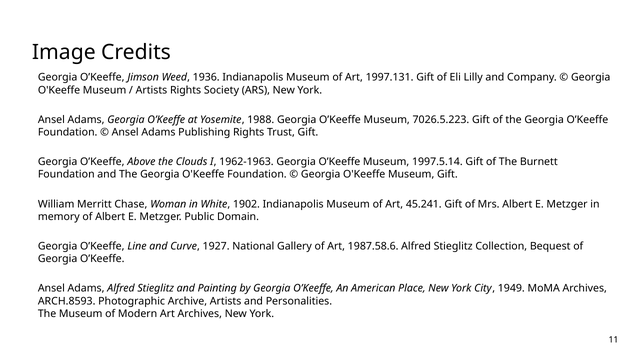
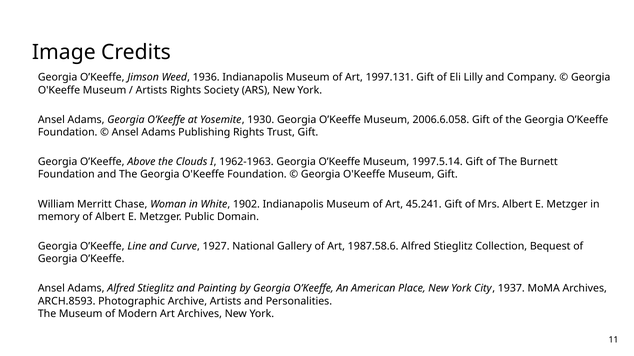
1988: 1988 -> 1930
7026.5.223: 7026.5.223 -> 2006.6.058
1949: 1949 -> 1937
